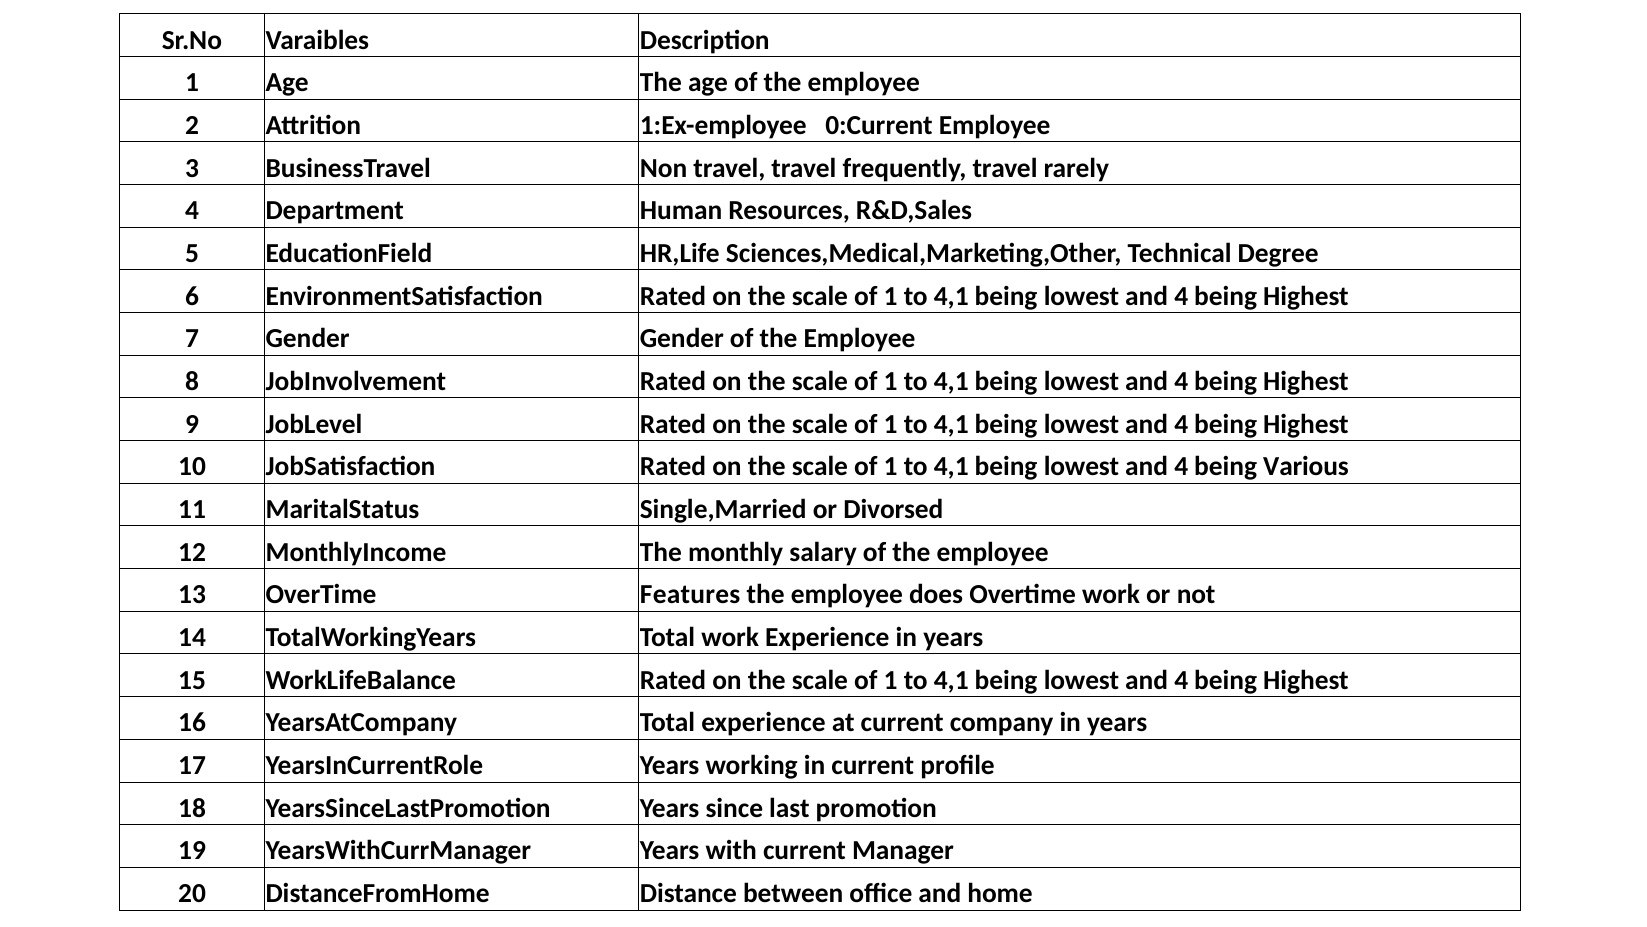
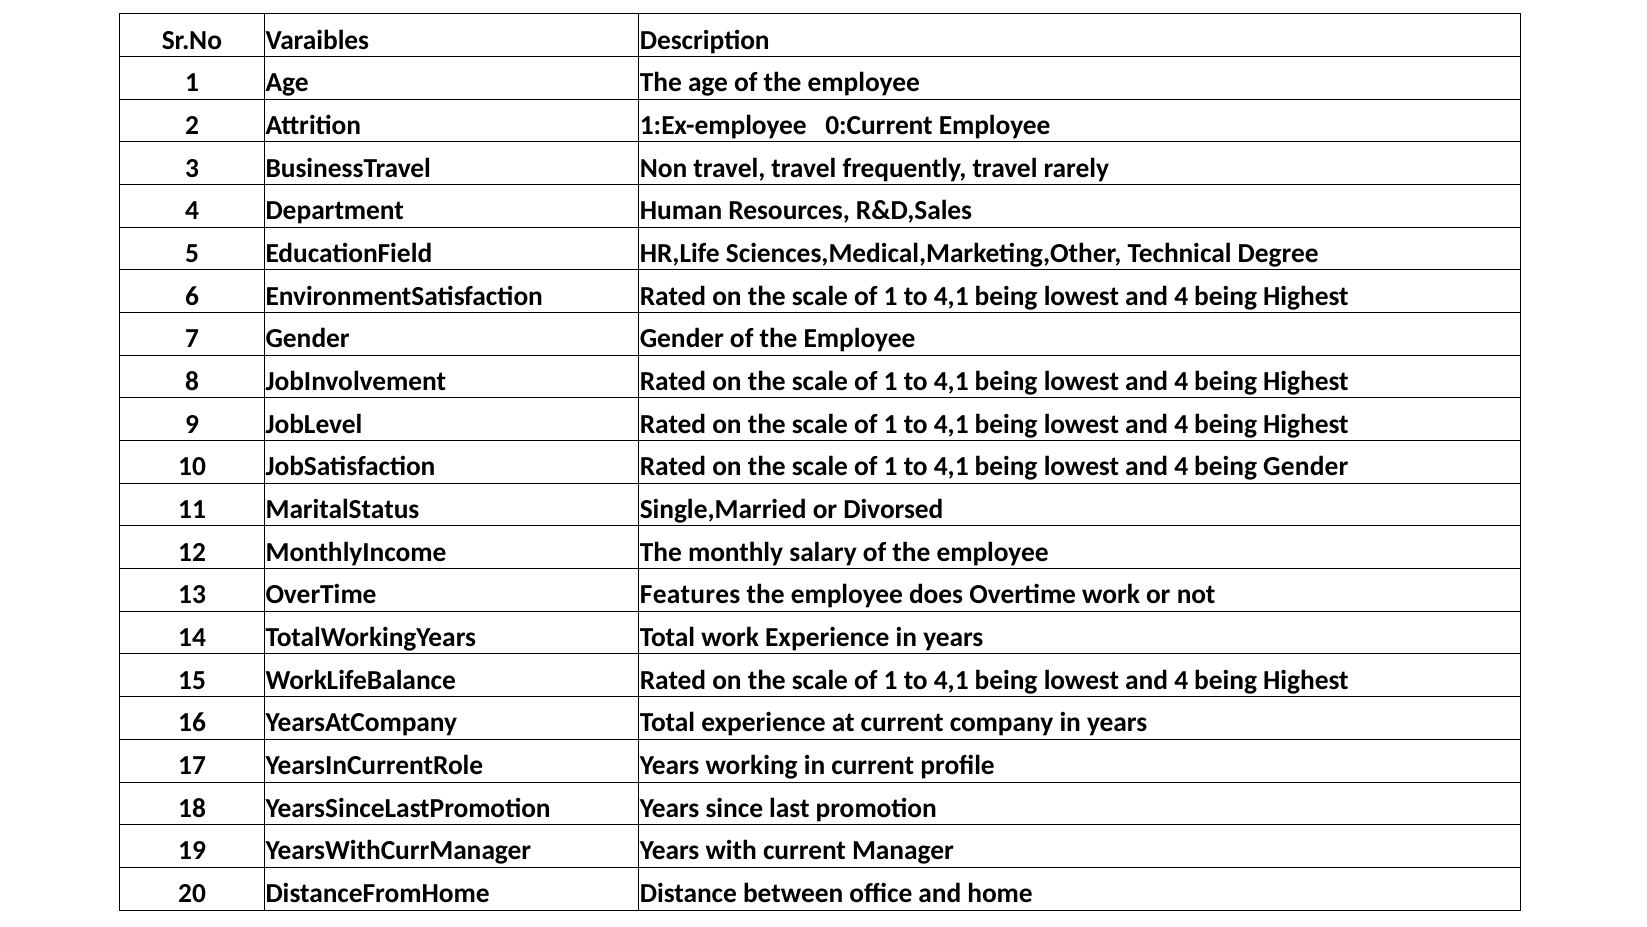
being Various: Various -> Gender
